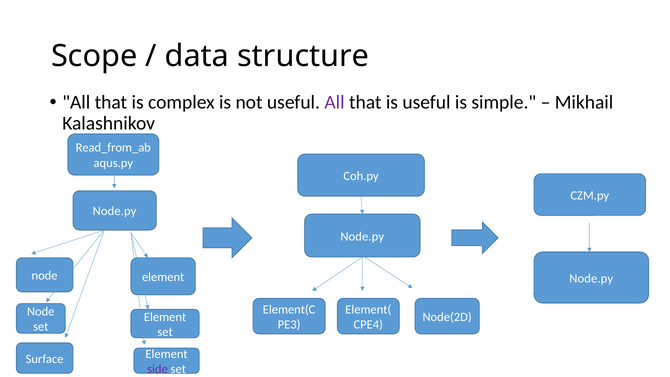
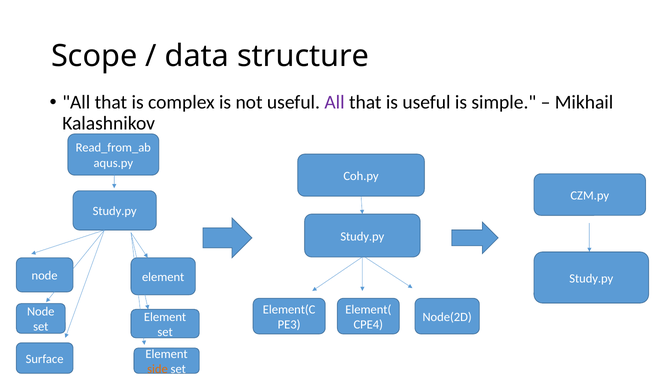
Node.py at (115, 211): Node.py -> Study.py
Node.py at (362, 236): Node.py -> Study.py
Node.py at (591, 278): Node.py -> Study.py
side colour: purple -> orange
